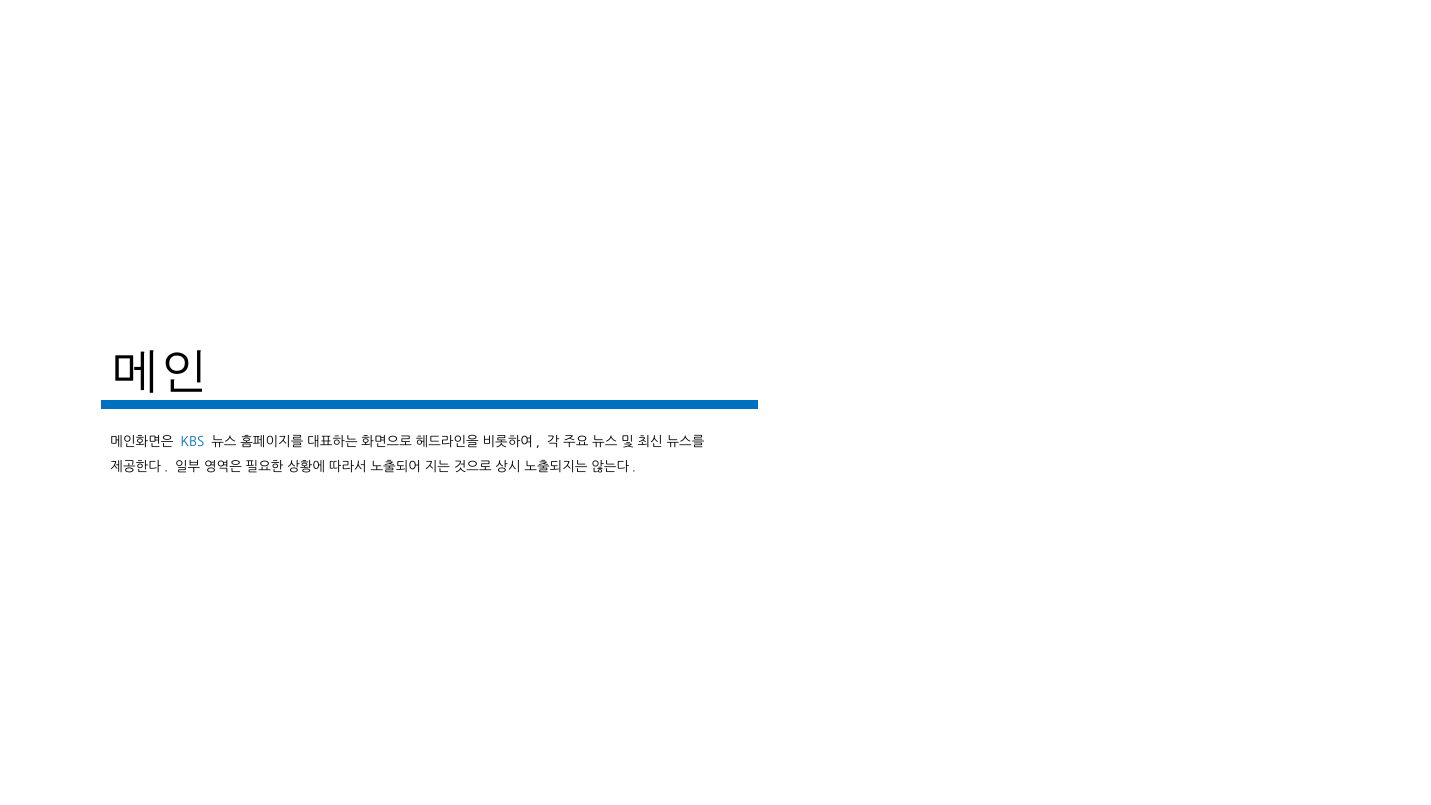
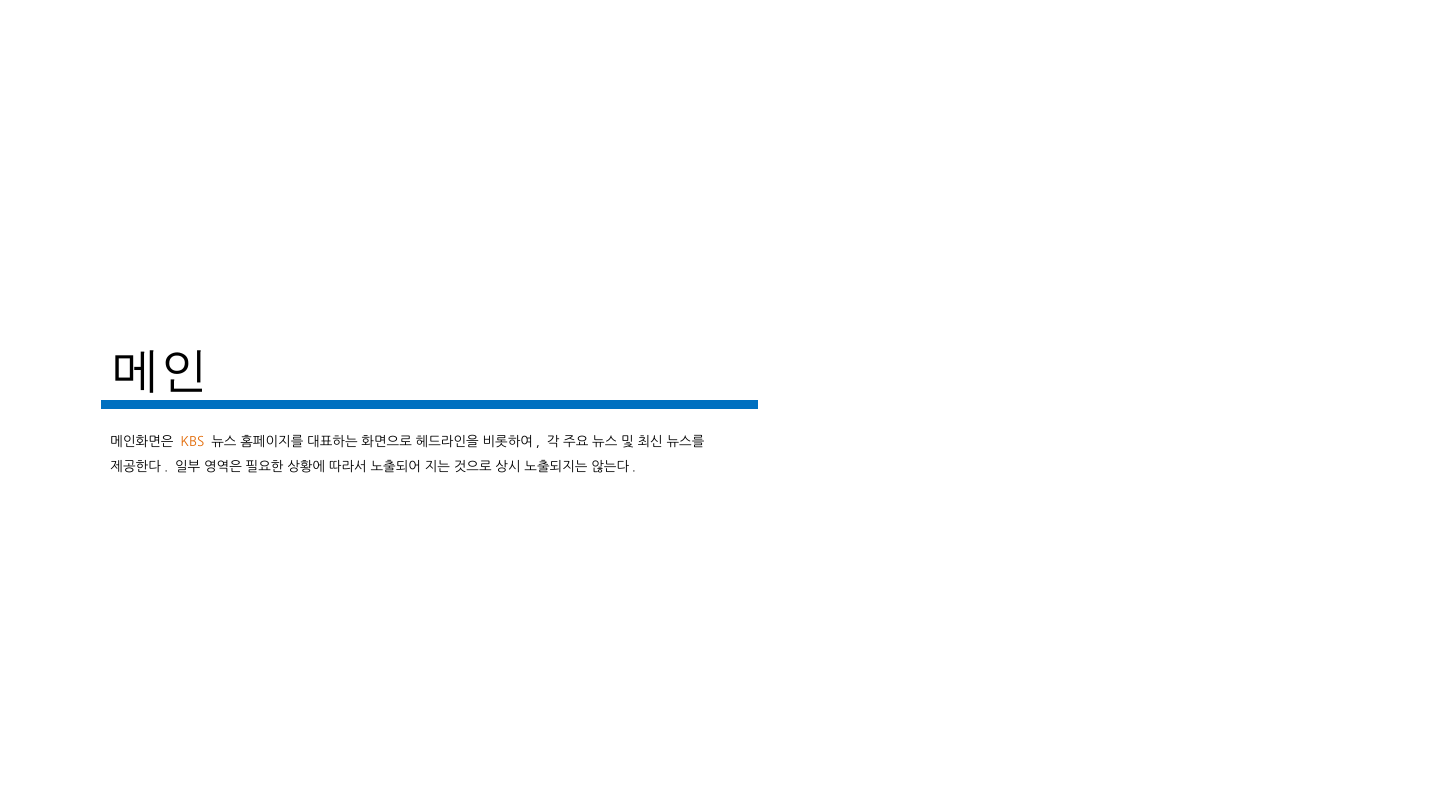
KBS colour: blue -> orange
